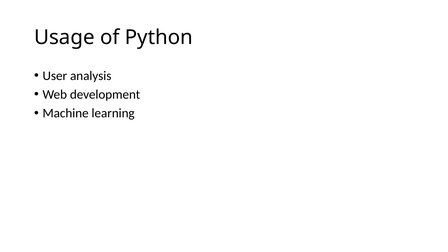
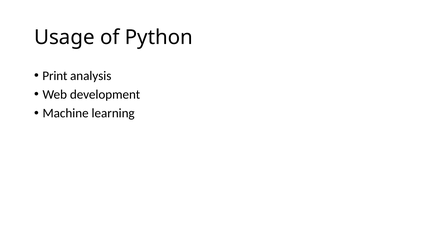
User: User -> Print
